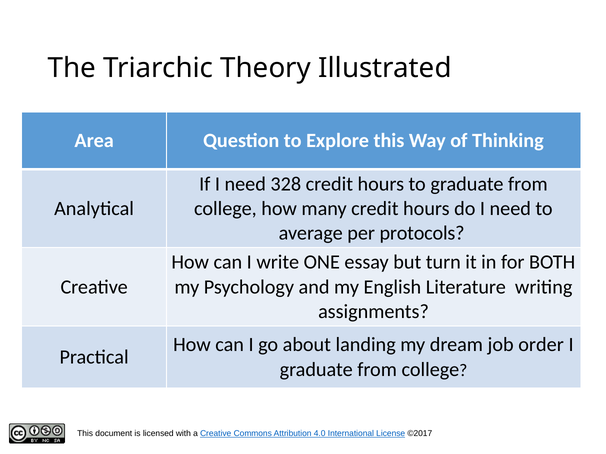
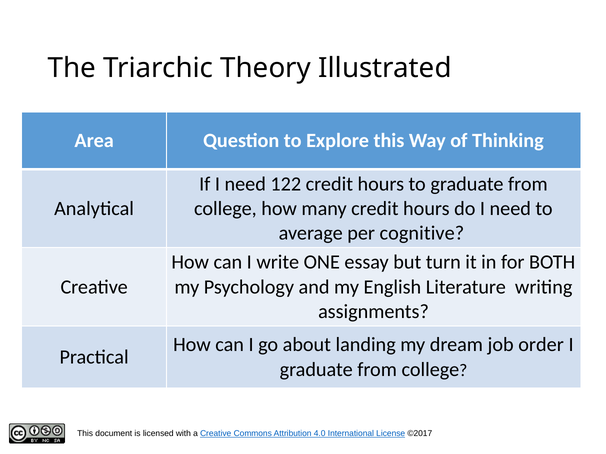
328: 328 -> 122
protocols: protocols -> cognitive
